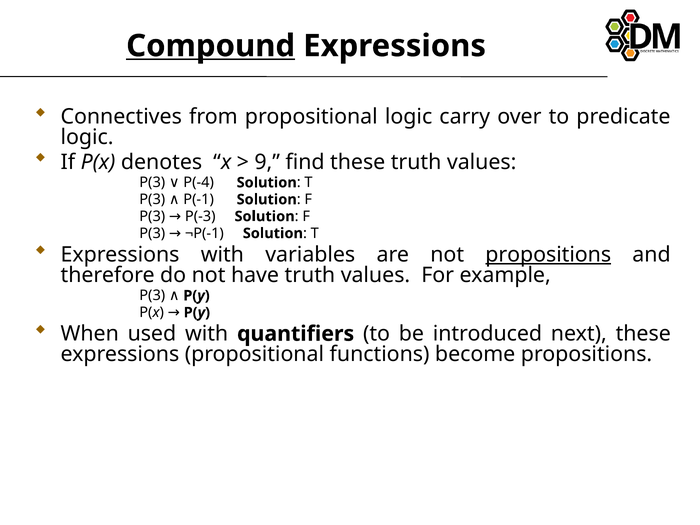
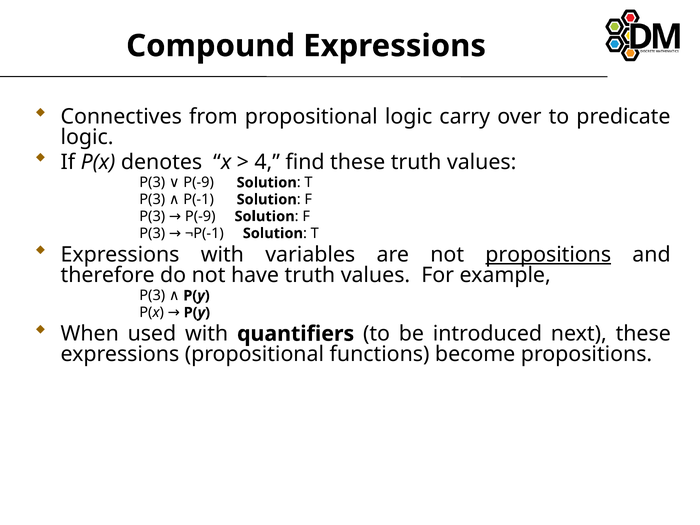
Compound underline: present -> none
9: 9 -> 4
P(-4 at (199, 183): P(-4 -> P(-9
P(-3 at (200, 216): P(-3 -> P(-9
